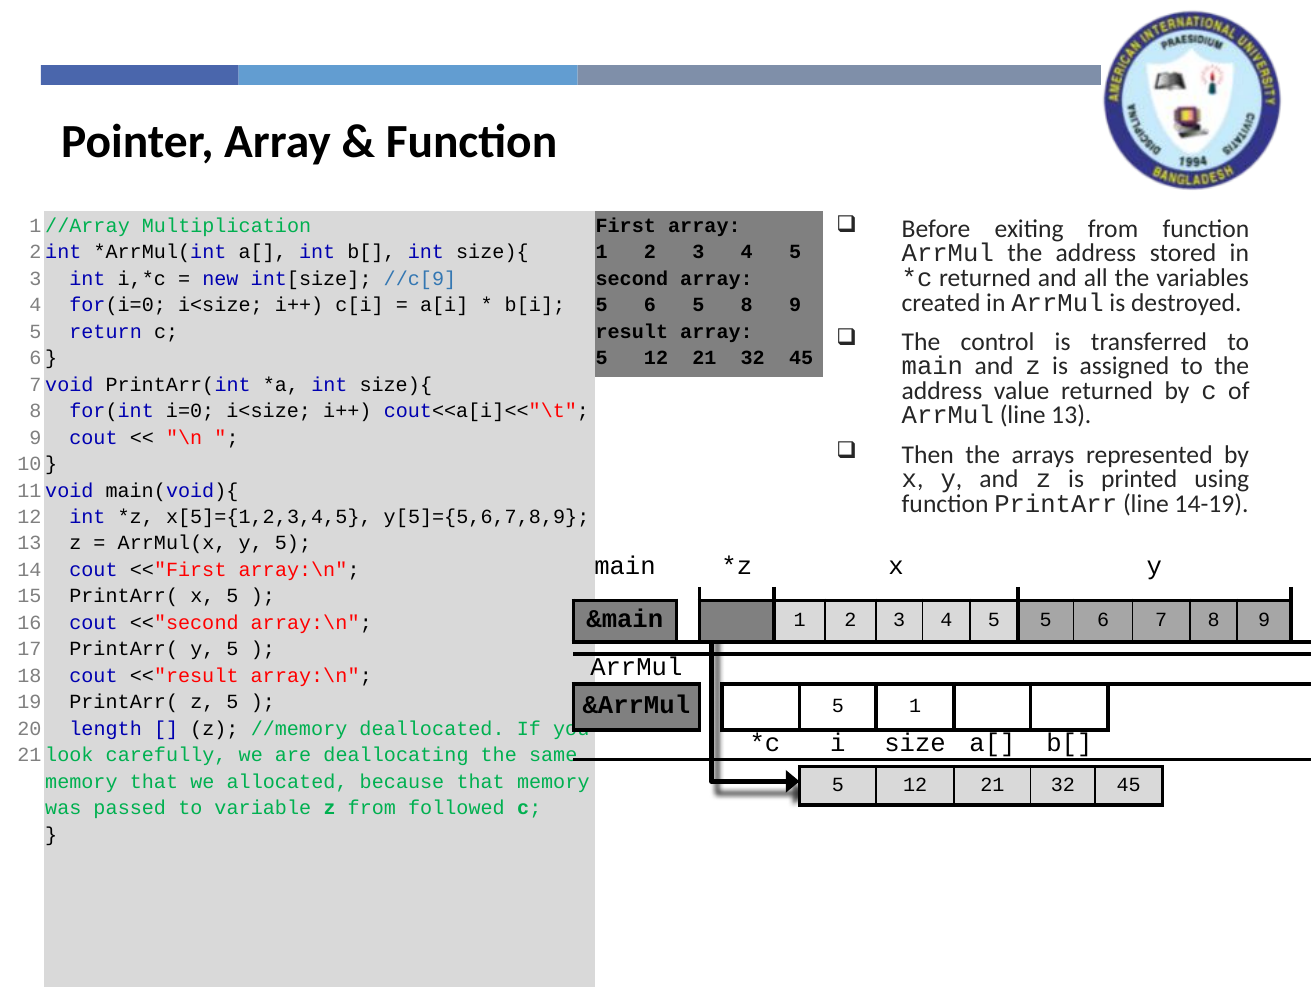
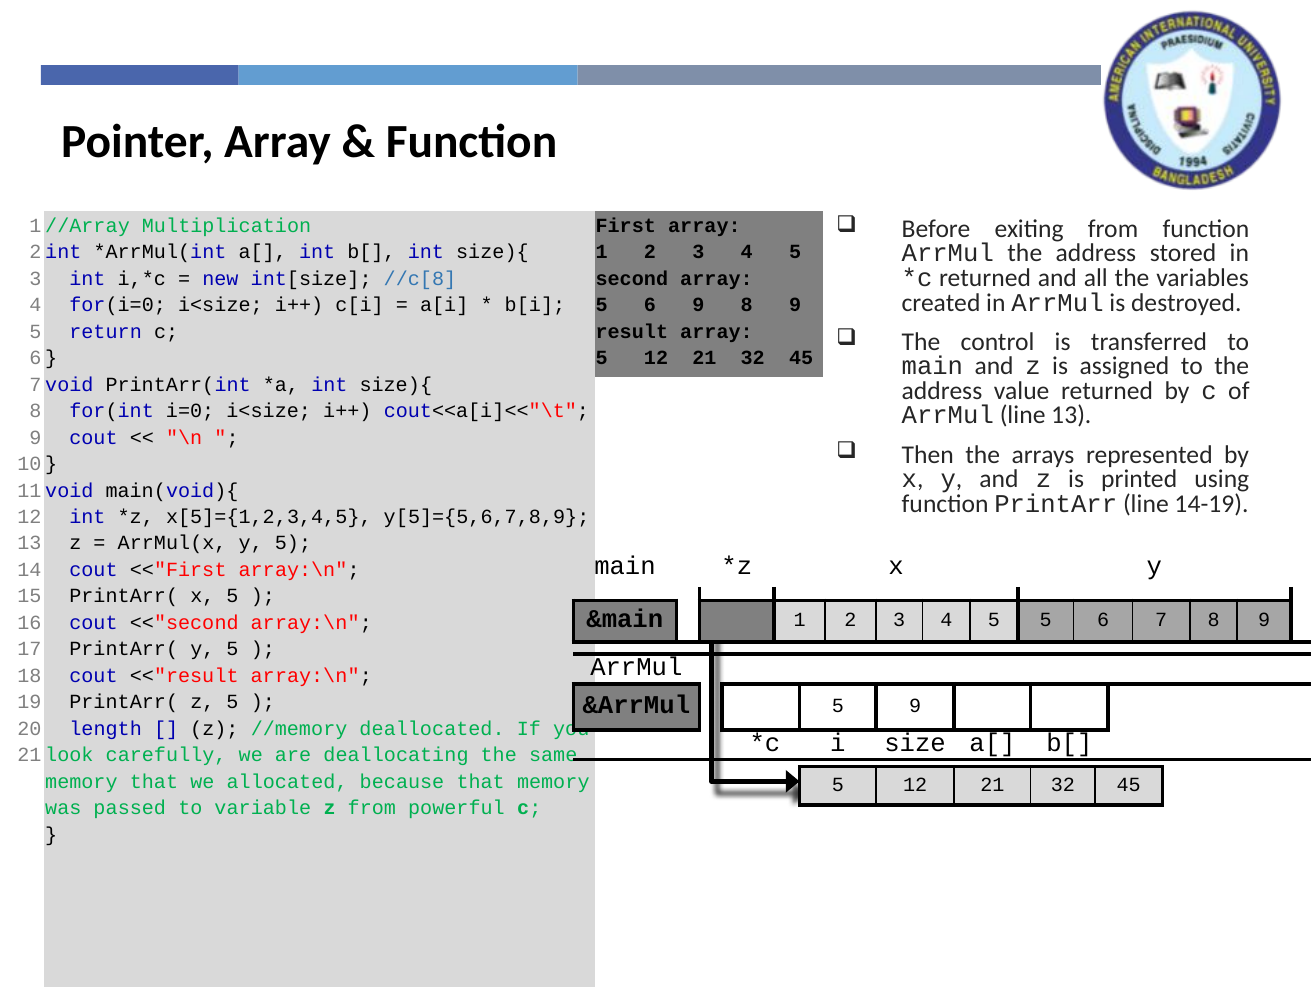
//c[9: //c[9 -> //c[8
6 5: 5 -> 9
5 1: 1 -> 9
followed: followed -> powerful
